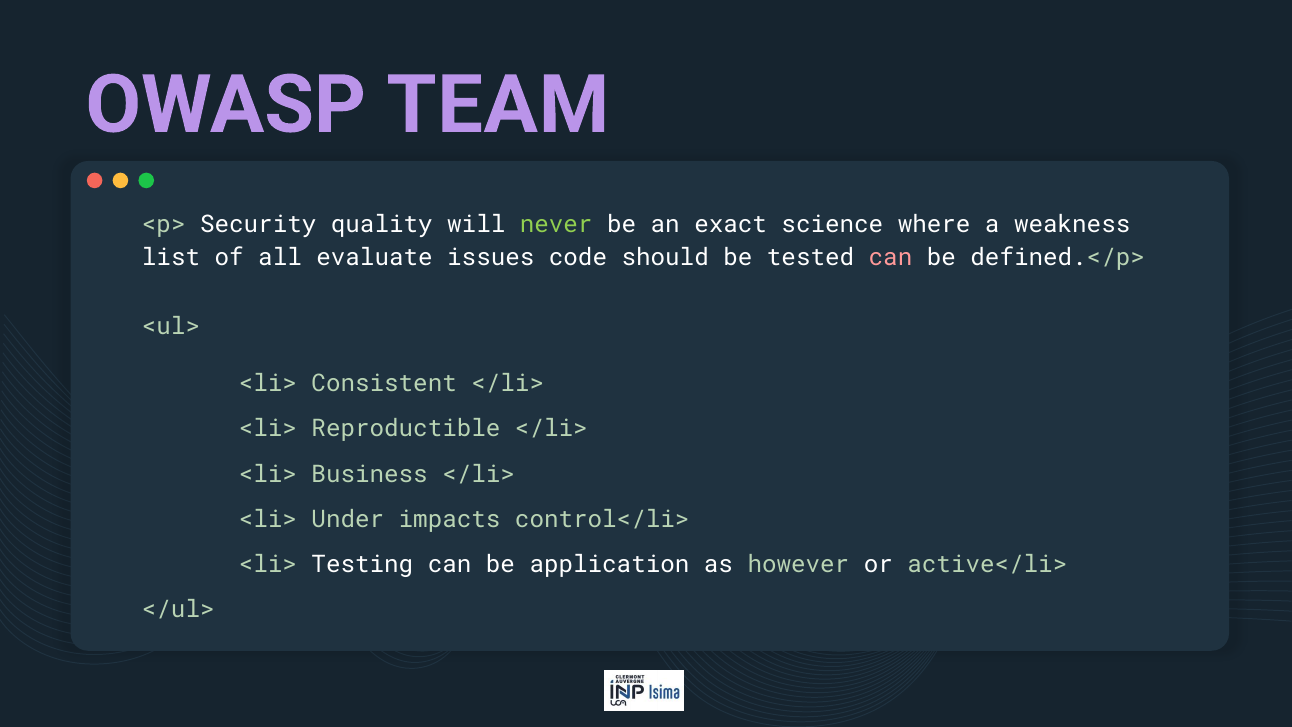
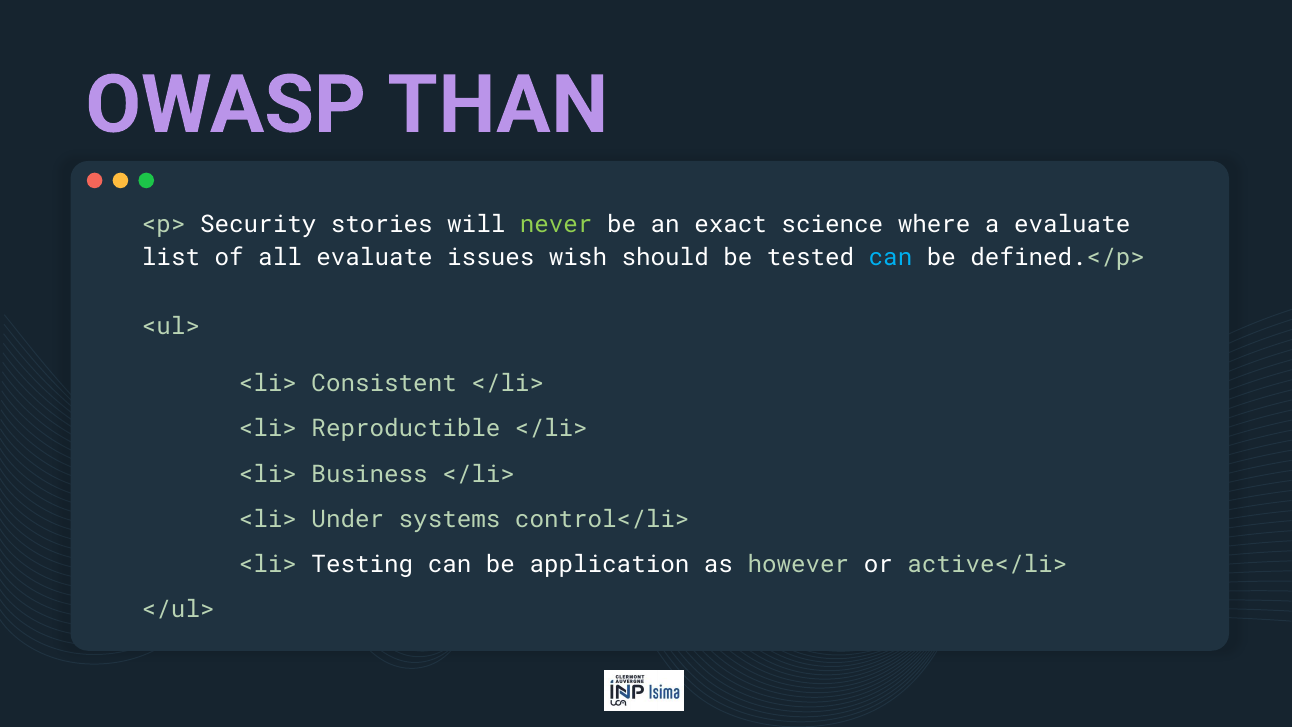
TEAM: TEAM -> THAN
quality: quality -> stories
a weakness: weakness -> evaluate
code: code -> wish
can at (890, 258) colour: pink -> light blue
impacts: impacts -> systems
